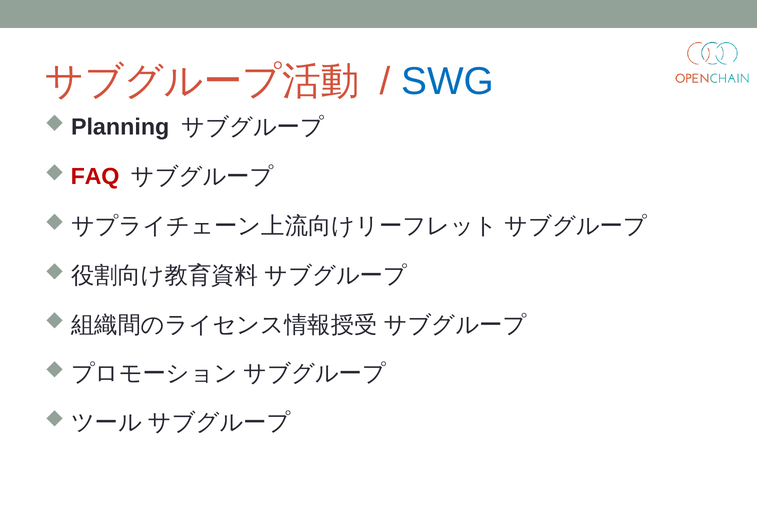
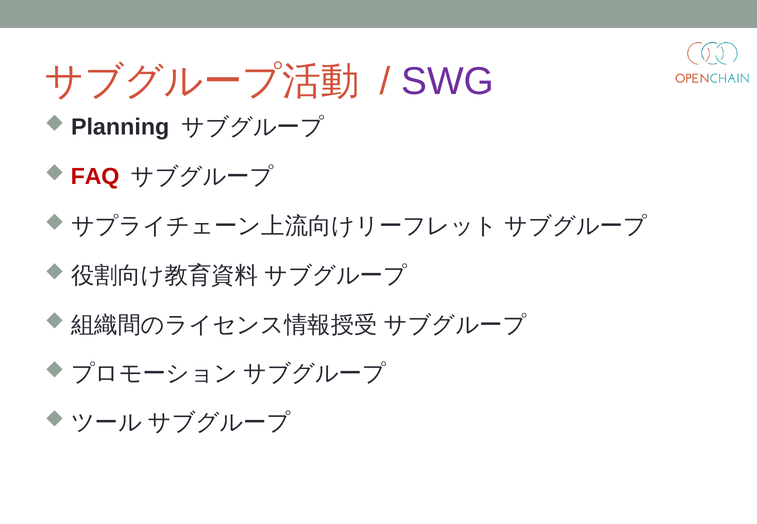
SWG colour: blue -> purple
